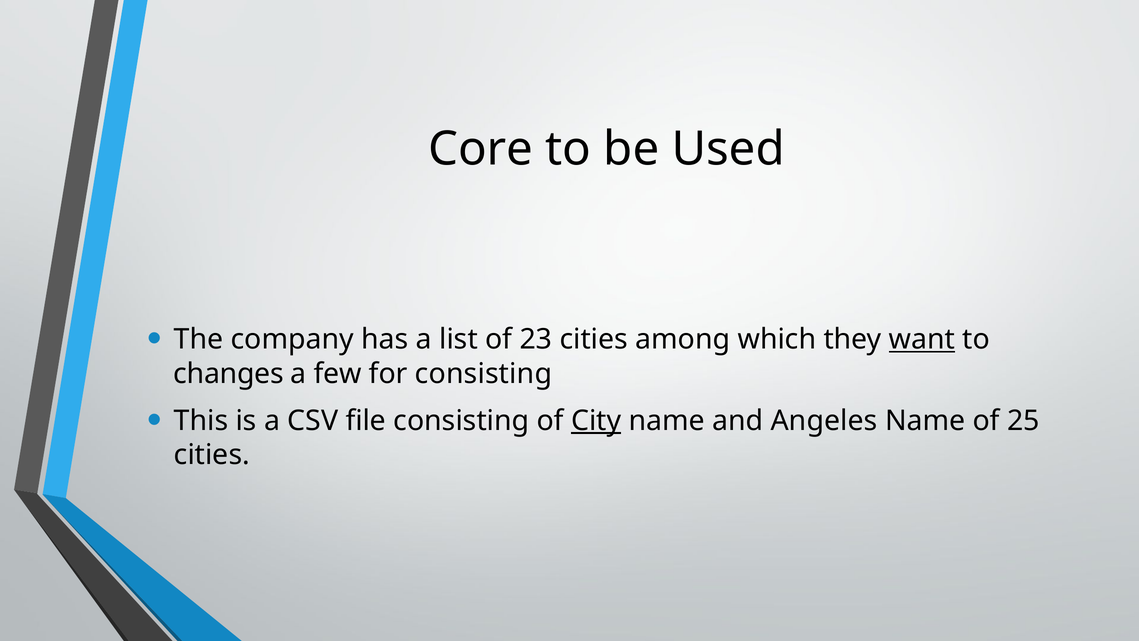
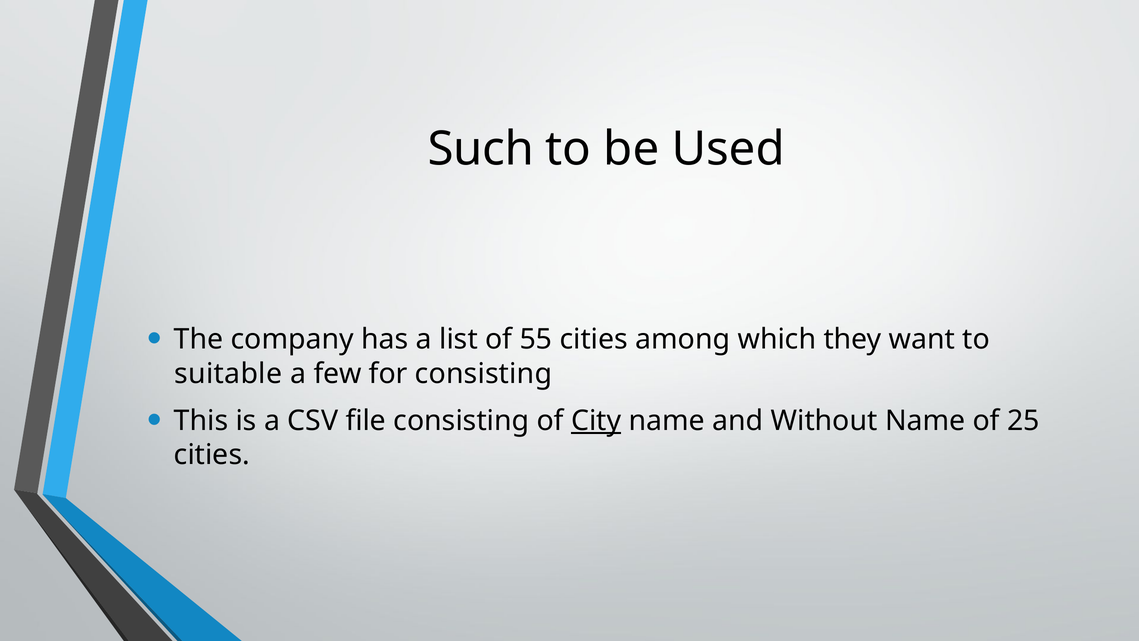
Core: Core -> Such
23: 23 -> 55
want underline: present -> none
changes: changes -> suitable
Angeles: Angeles -> Without
